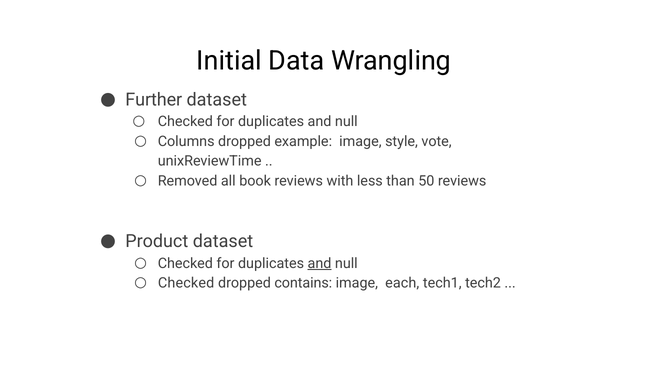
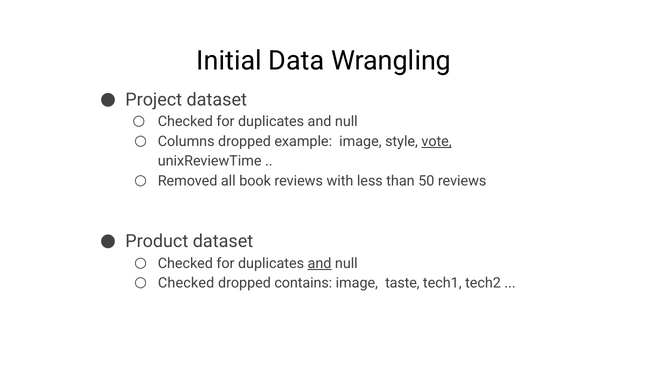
Further: Further -> Project
vote underline: none -> present
each: each -> taste
